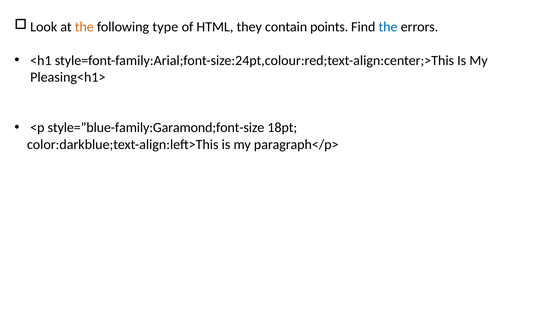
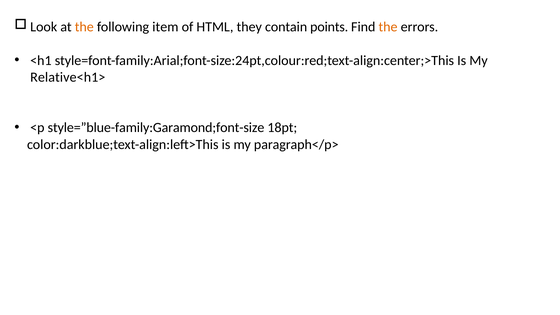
type: type -> item
the at (388, 27) colour: blue -> orange
Pleasing<h1>: Pleasing<h1> -> Relative<h1>
